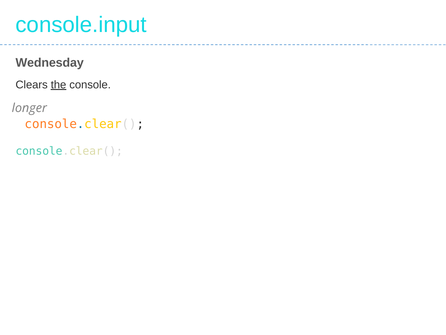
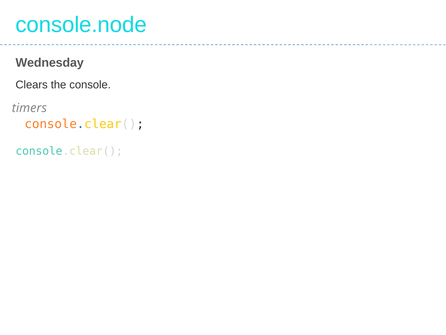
console.input: console.input -> console.node
the underline: present -> none
longer: longer -> timers
